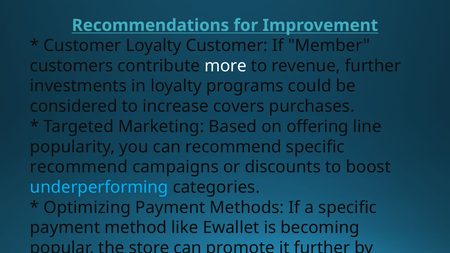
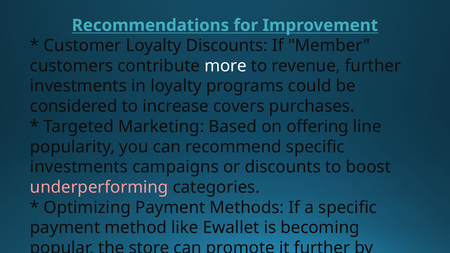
Loyalty Customer: Customer -> Discounts
recommend at (79, 167): recommend -> investments
underperforming colour: light blue -> pink
